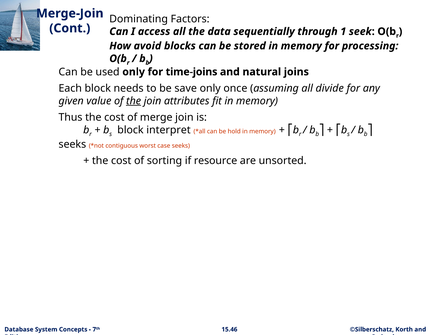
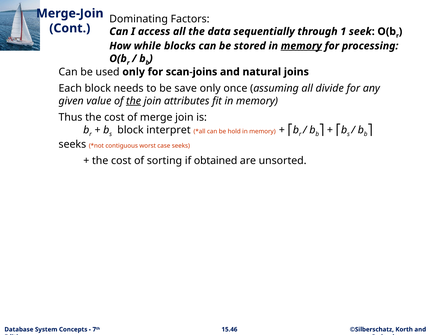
avoid: avoid -> while
memory at (301, 46) underline: none -> present
time-joins: time-joins -> scan-joins
resource: resource -> obtained
